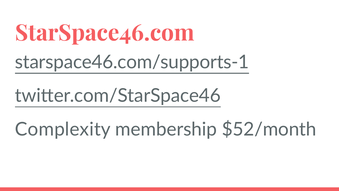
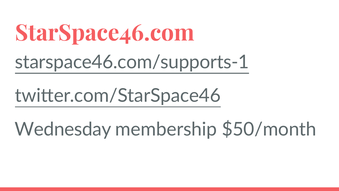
Complexity: Complexity -> Wednesday
$52/month: $52/month -> $50/month
